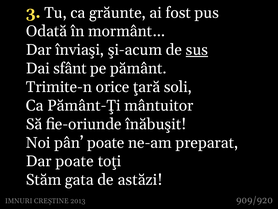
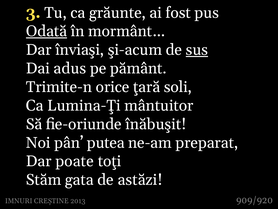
Odată underline: none -> present
sfânt: sfânt -> adus
Pământ-Ţi: Pământ-Ţi -> Lumina-Ţi
pân poate: poate -> putea
